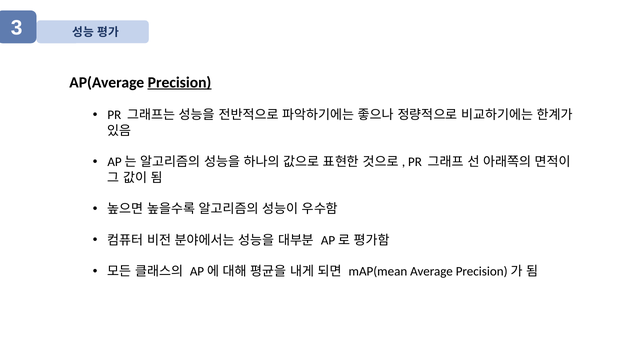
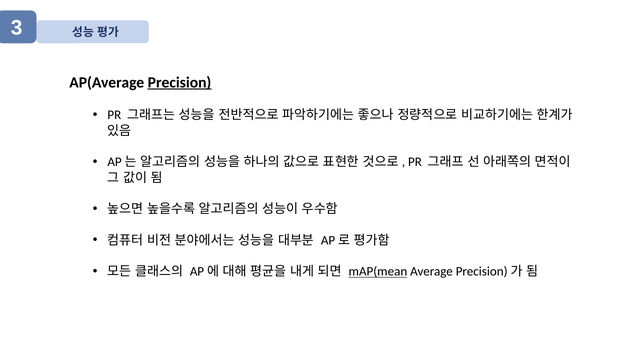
mAP(mean underline: none -> present
